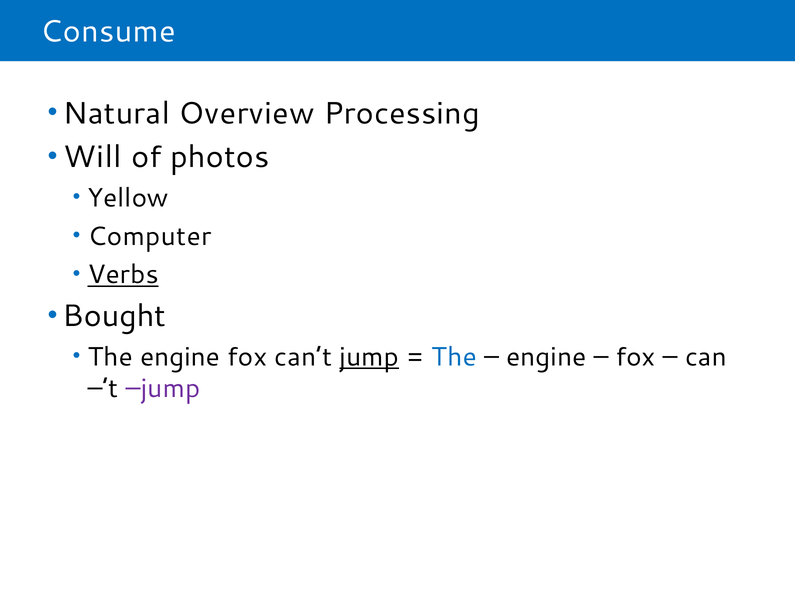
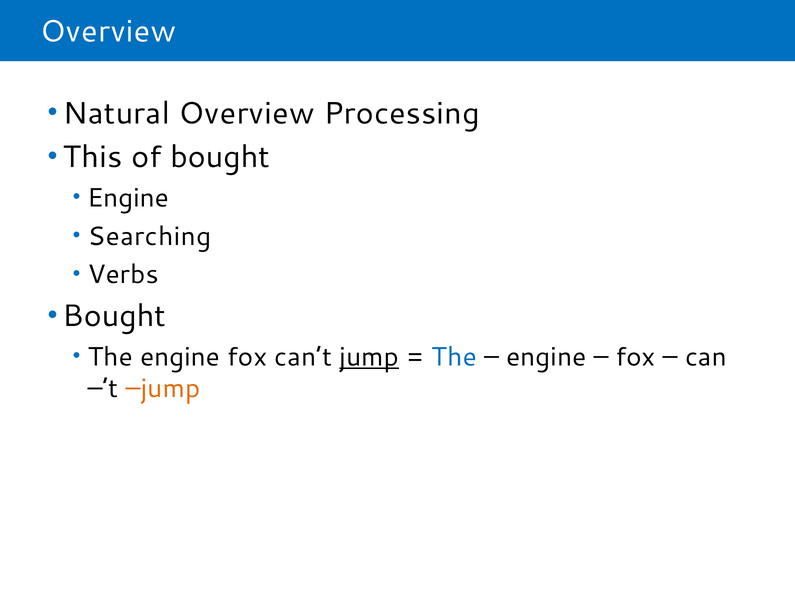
Consume at (108, 31): Consume -> Overview
Will: Will -> This
of photos: photos -> bought
Yellow at (128, 198): Yellow -> Engine
Computer: Computer -> Searching
Verbs underline: present -> none
jump at (163, 389) colour: purple -> orange
